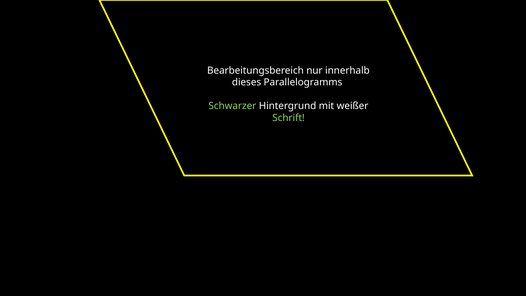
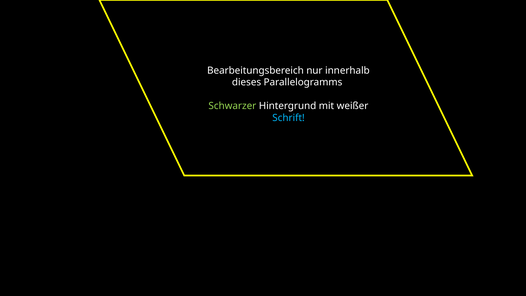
Schrift colour: light green -> light blue
